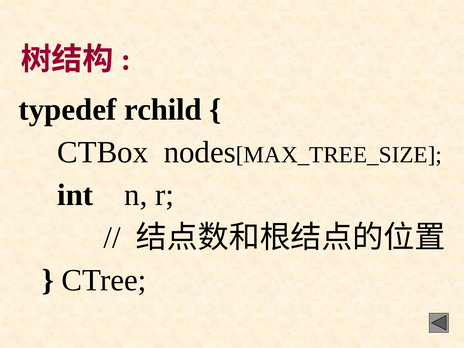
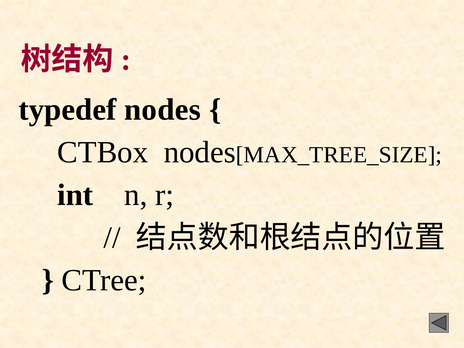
typedef rchild: rchild -> nodes
